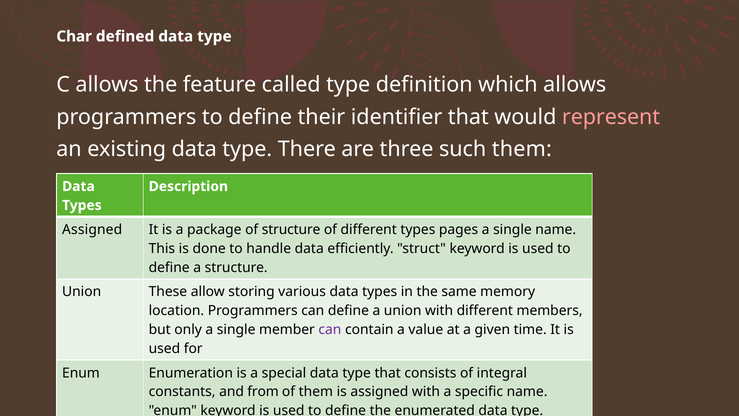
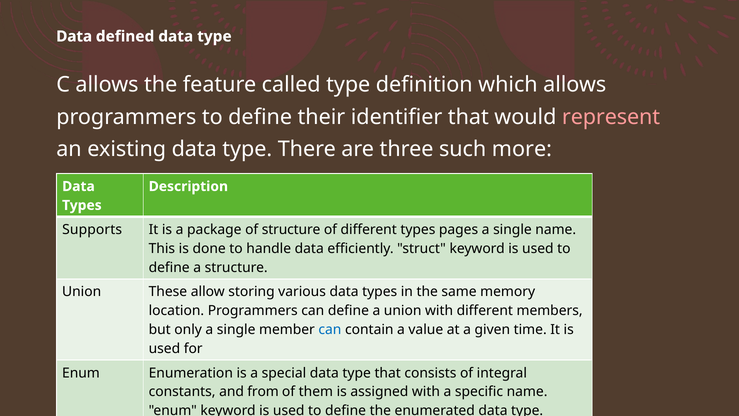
Char at (74, 36): Char -> Data
such them: them -> more
Assigned at (92, 230): Assigned -> Supports
can at (330, 329) colour: purple -> blue
